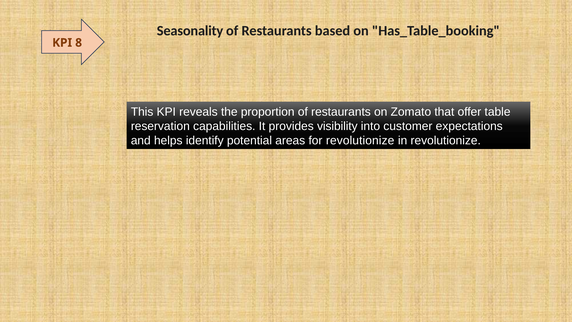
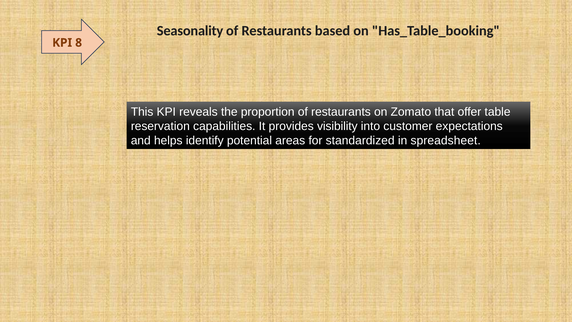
for revolutionize: revolutionize -> standardized
in revolutionize: revolutionize -> spreadsheet
